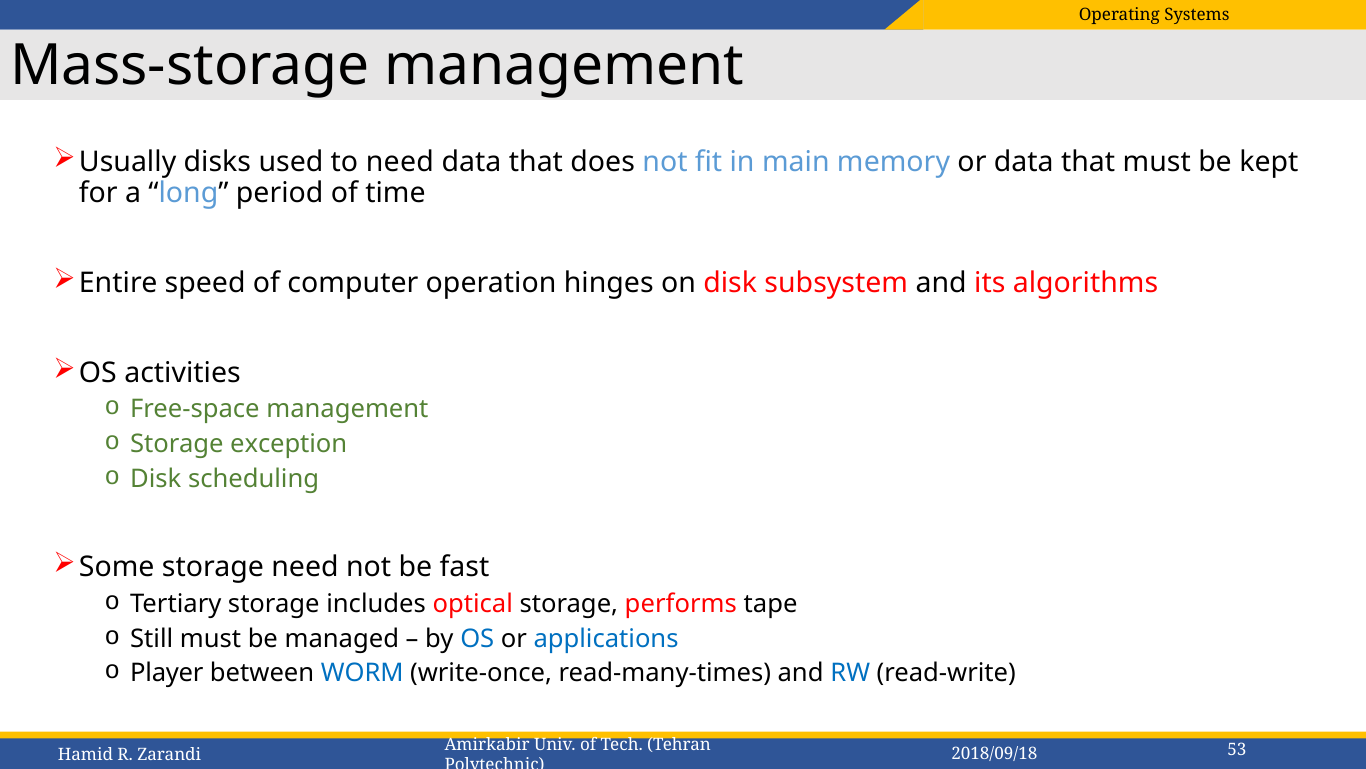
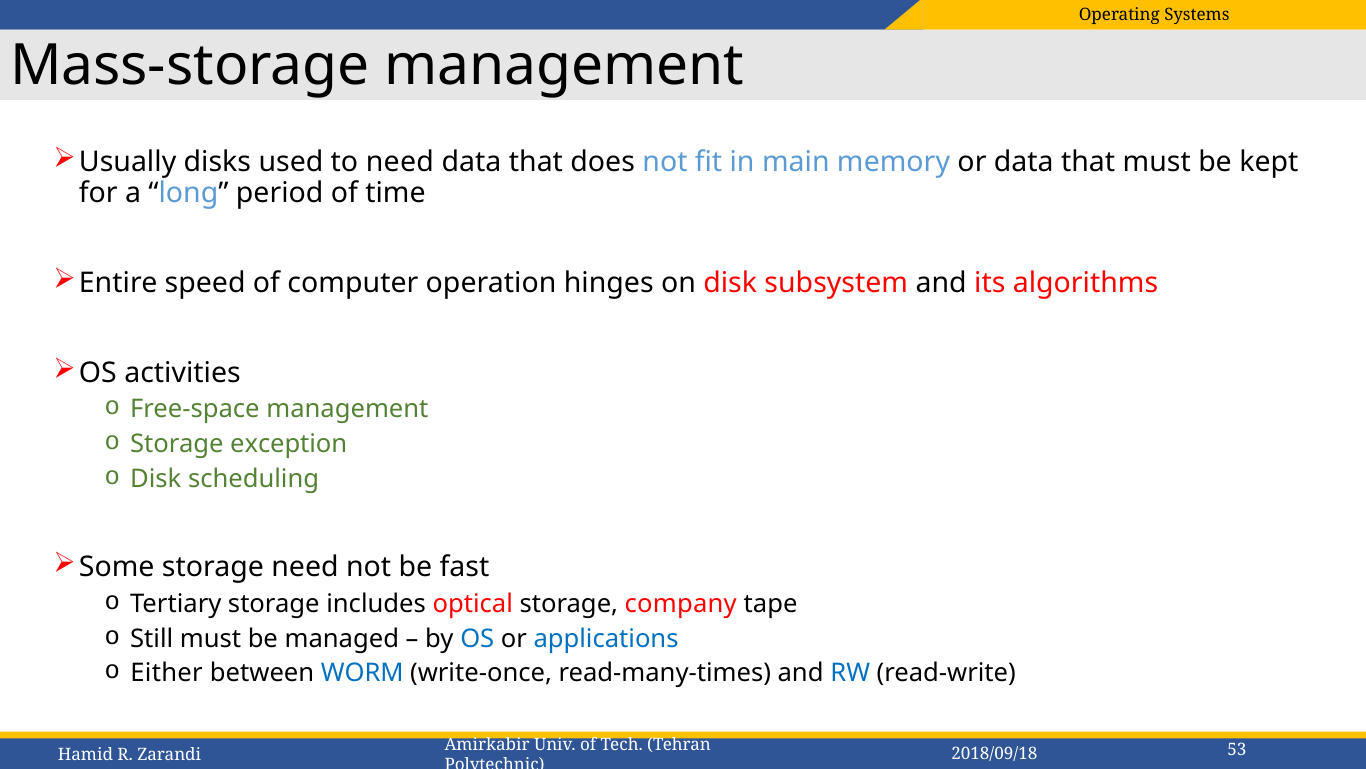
performs: performs -> company
Player: Player -> Either
